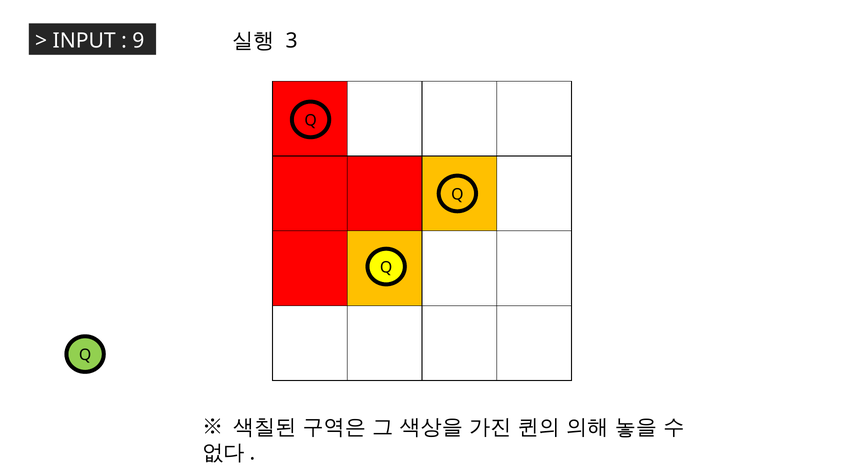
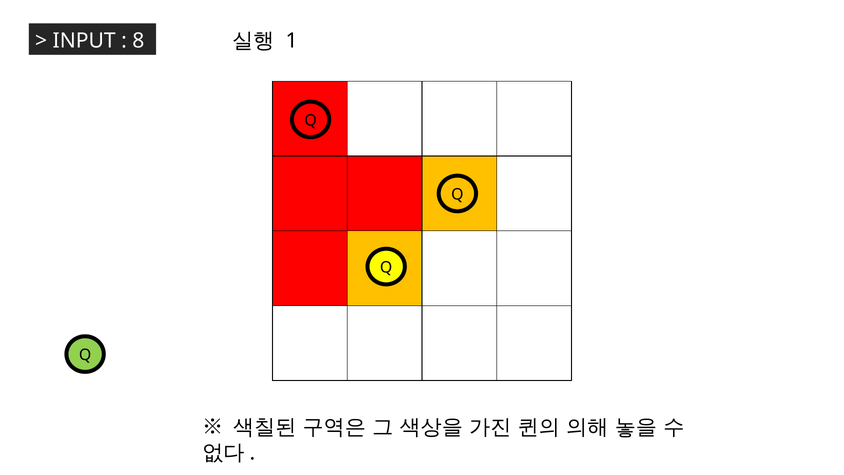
3: 3 -> 1
9: 9 -> 8
